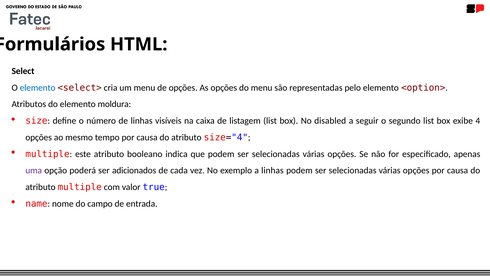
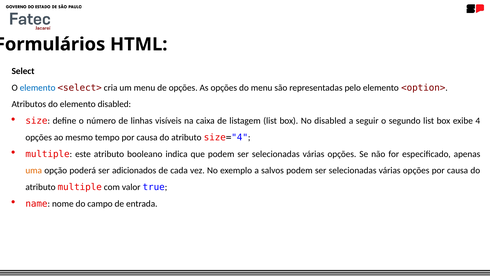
elemento moldura: moldura -> disabled
uma colour: purple -> orange
a linhas: linhas -> salvos
